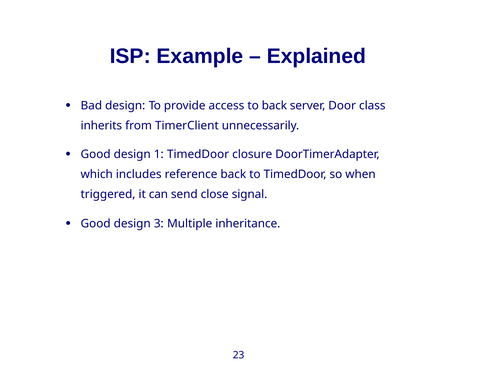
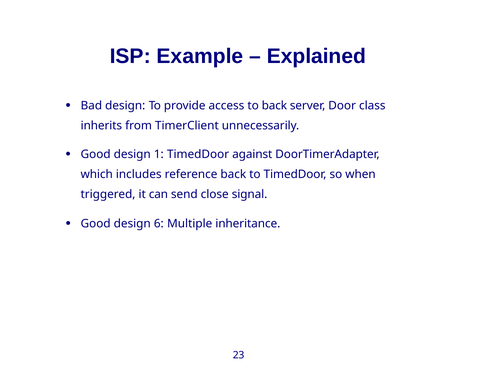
closure: closure -> against
3: 3 -> 6
